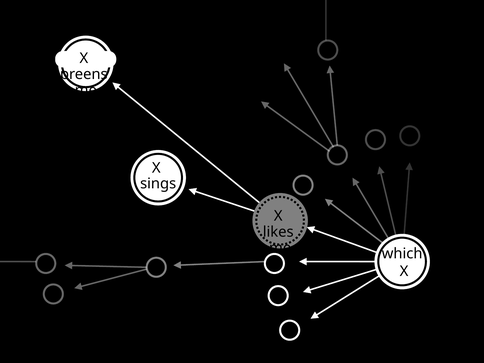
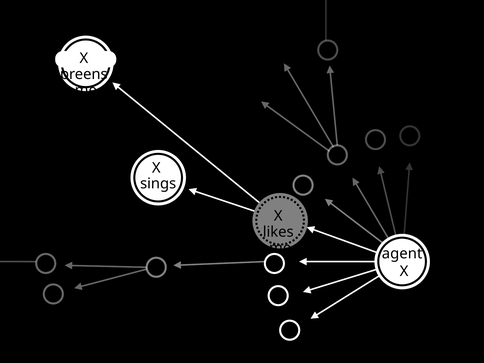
which: which -> agent
